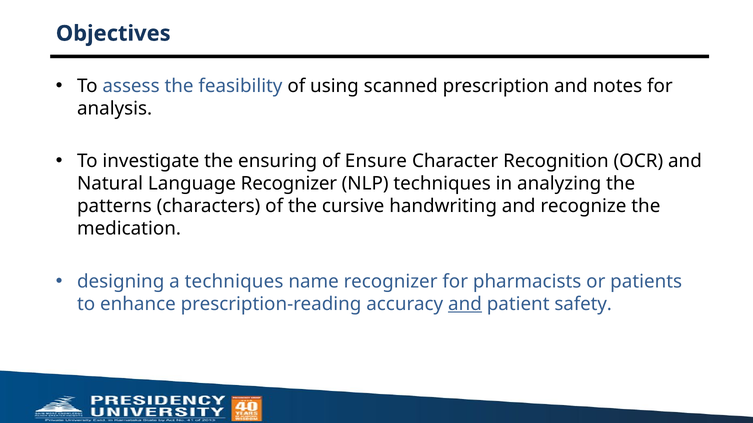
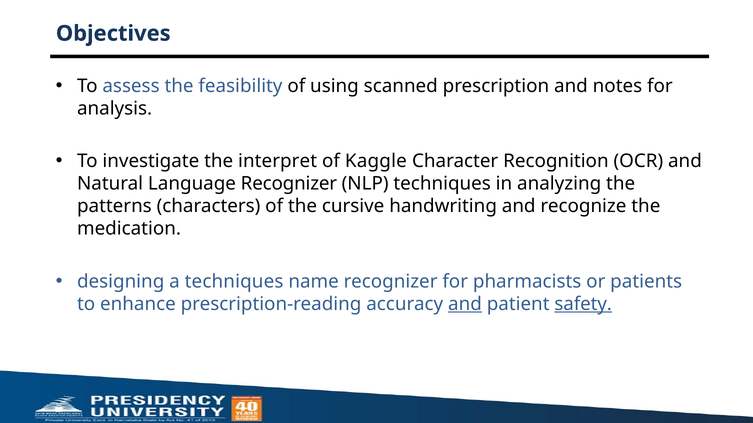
ensuring: ensuring -> interpret
Ensure: Ensure -> Kaggle
safety underline: none -> present
